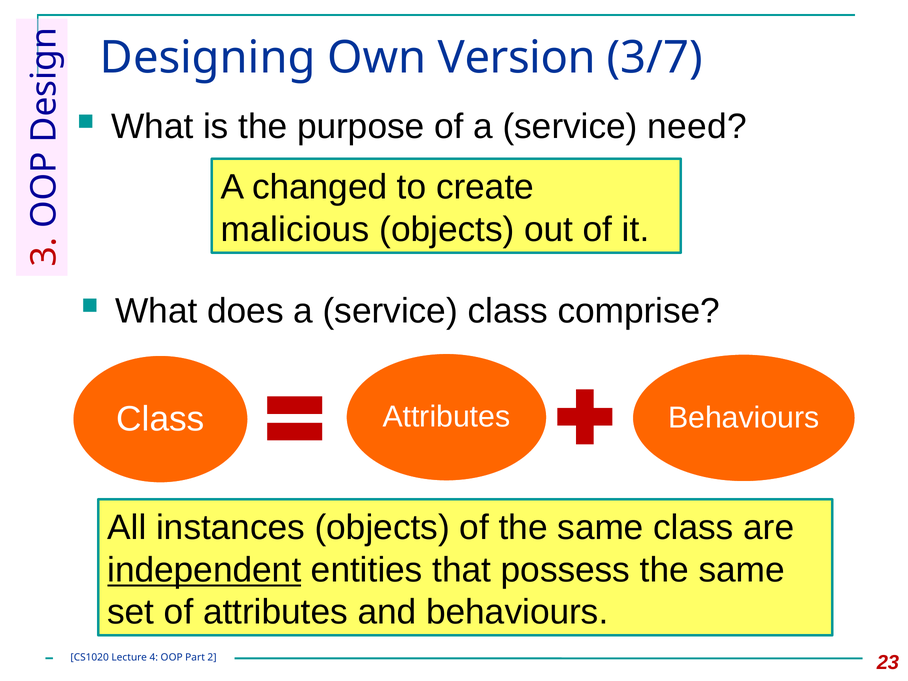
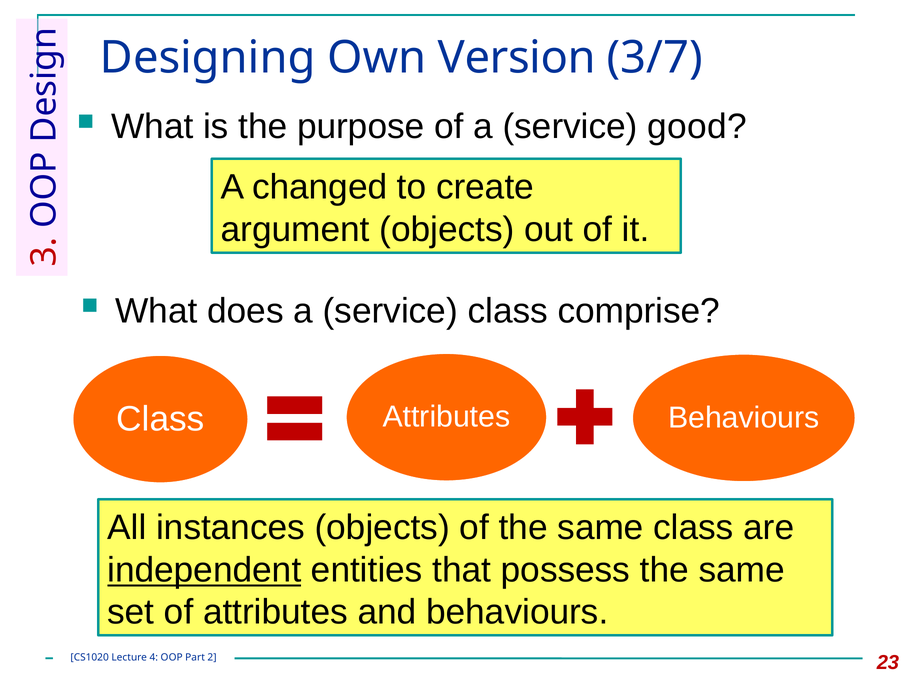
need: need -> good
malicious: malicious -> argument
